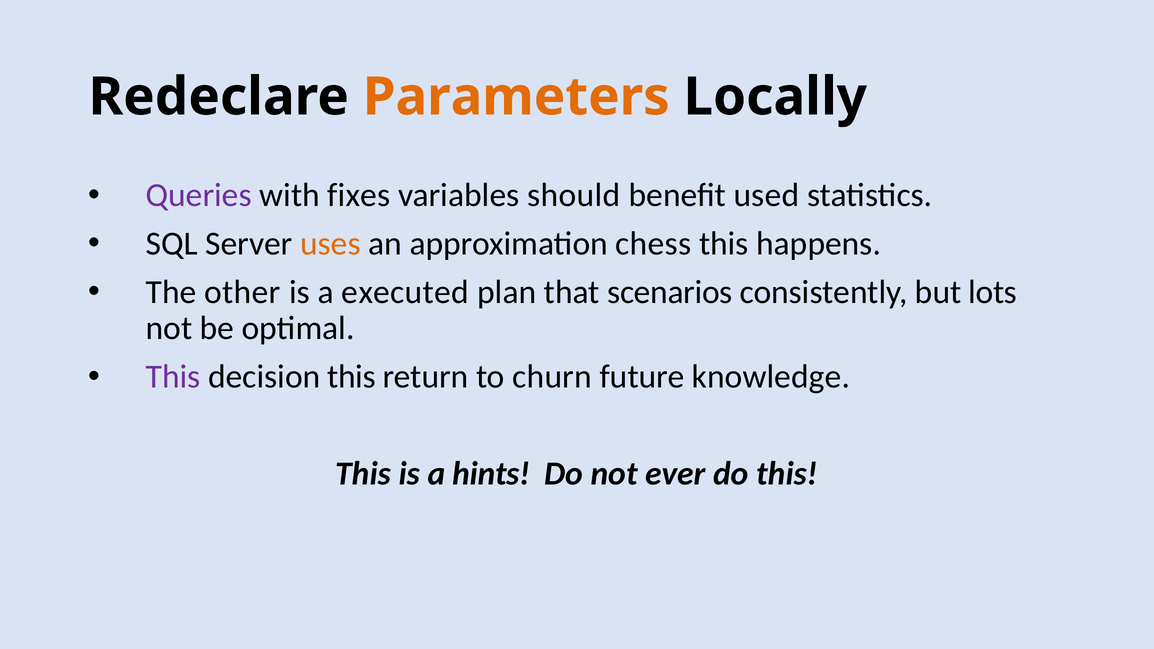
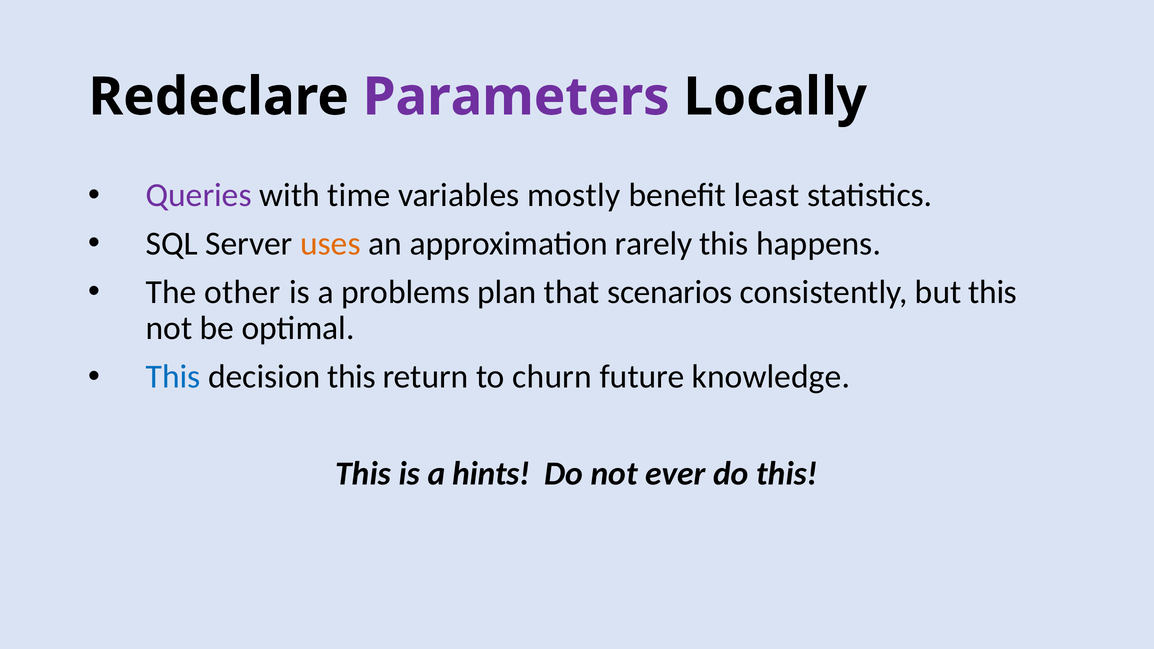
Parameters colour: orange -> purple
fixes: fixes -> time
should: should -> mostly
used: used -> least
chess: chess -> rarely
executed: executed -> problems
but lots: lots -> this
This at (173, 377) colour: purple -> blue
